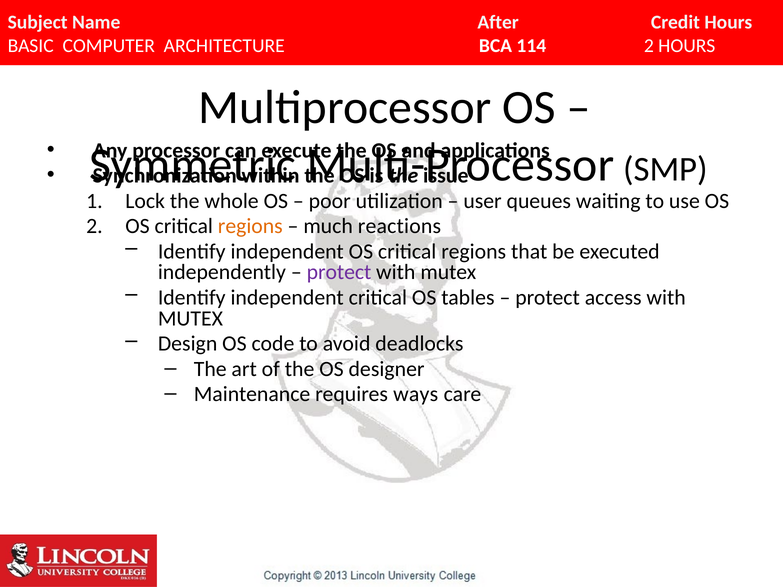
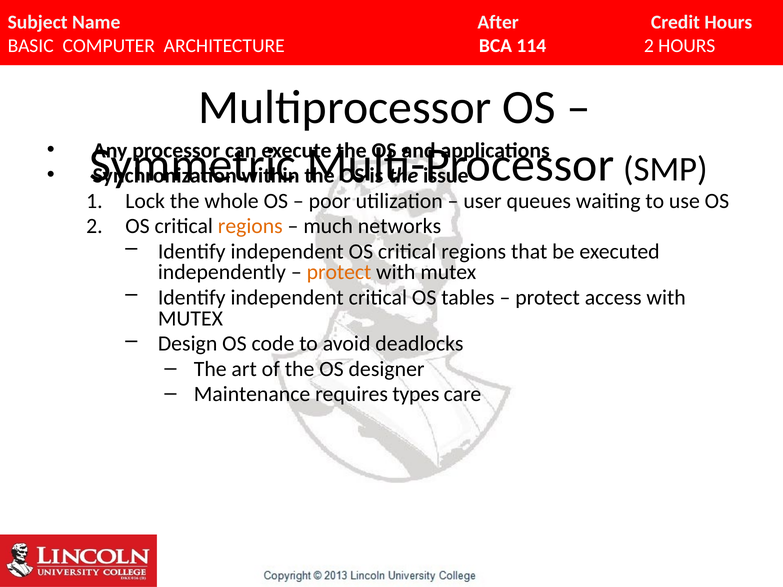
reactions: reactions -> networks
protect at (339, 272) colour: purple -> orange
ways: ways -> types
